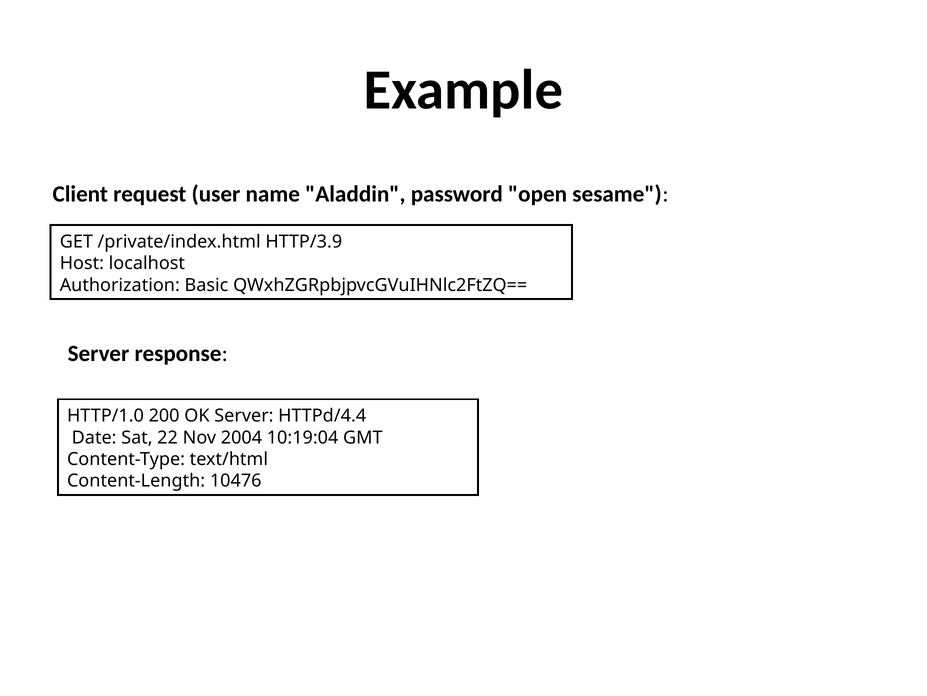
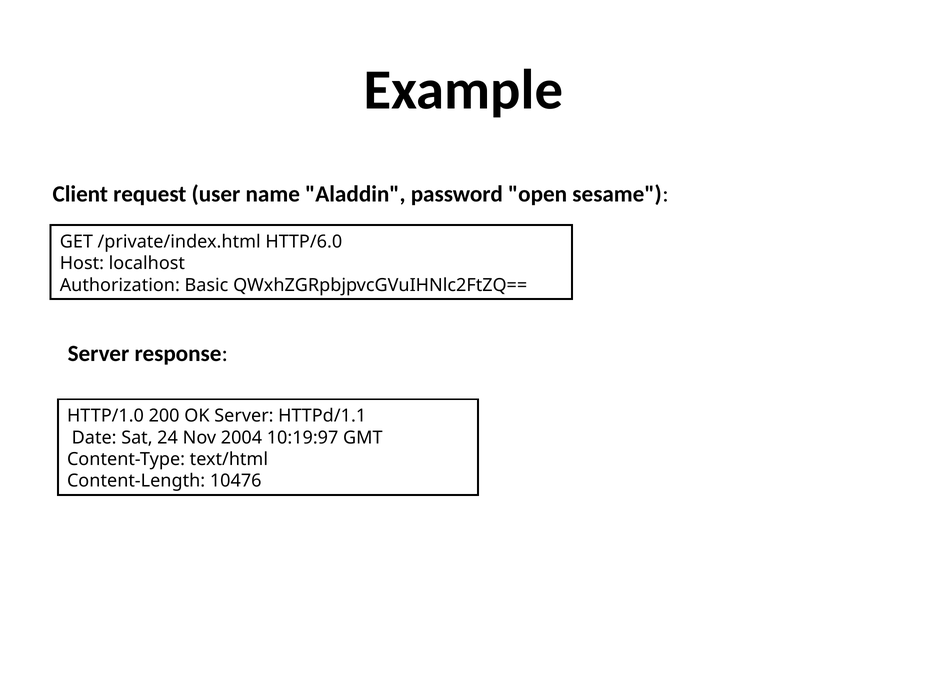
HTTP/3.9: HTTP/3.9 -> HTTP/6.0
HTTPd/4.4: HTTPd/4.4 -> HTTPd/1.1
22: 22 -> 24
10:19:04: 10:19:04 -> 10:19:97
